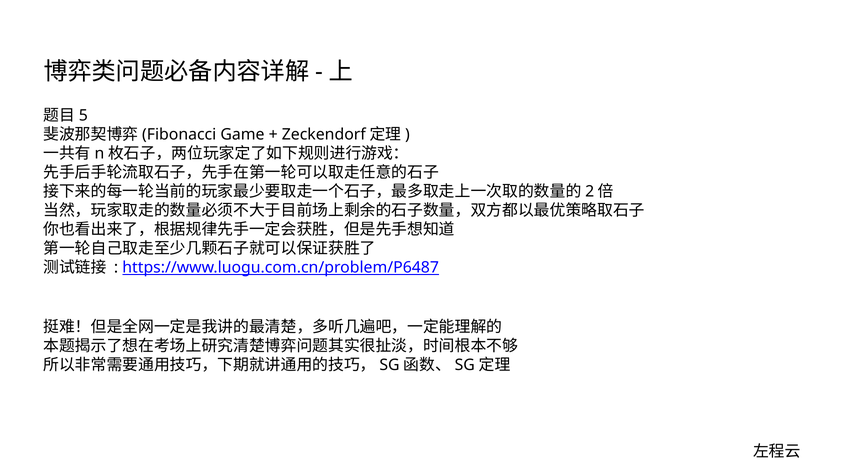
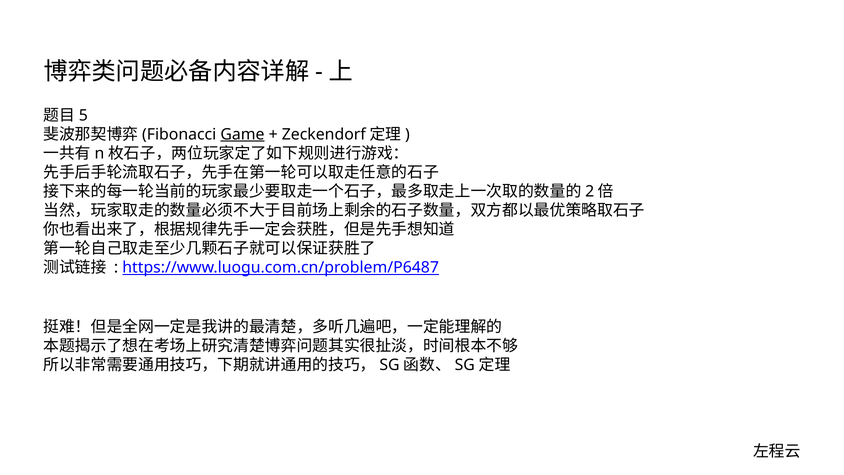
Game underline: none -> present
